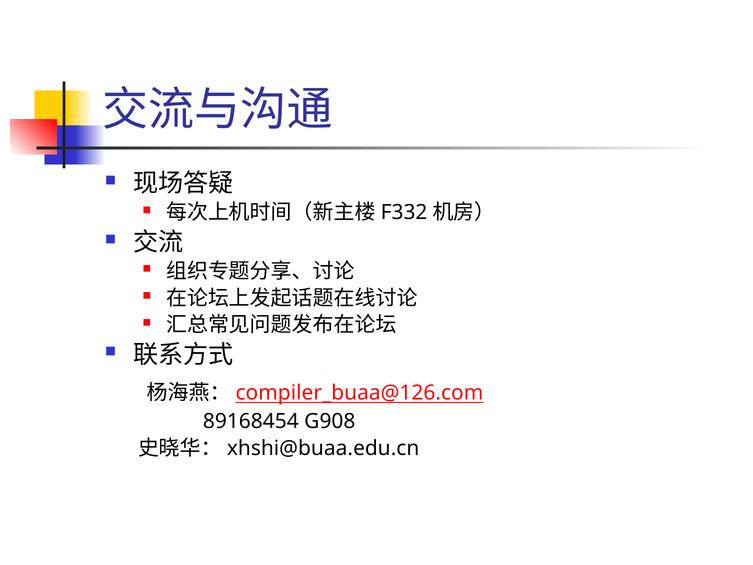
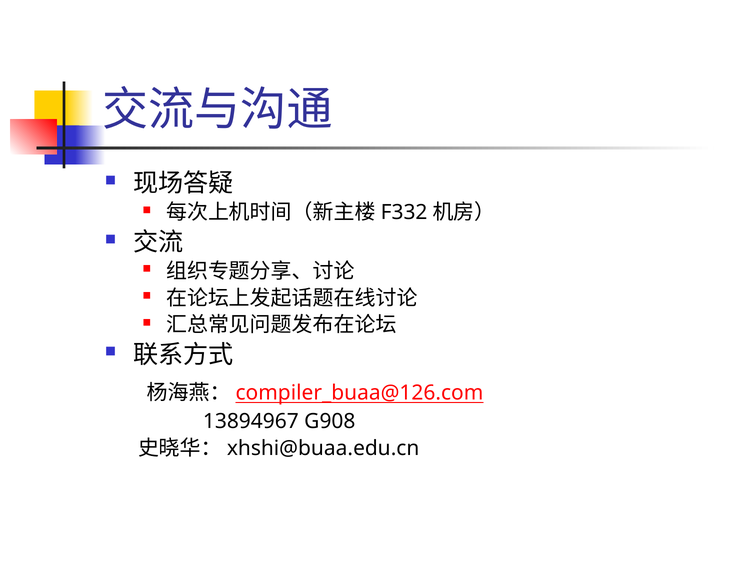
89168454: 89168454 -> 13894967
